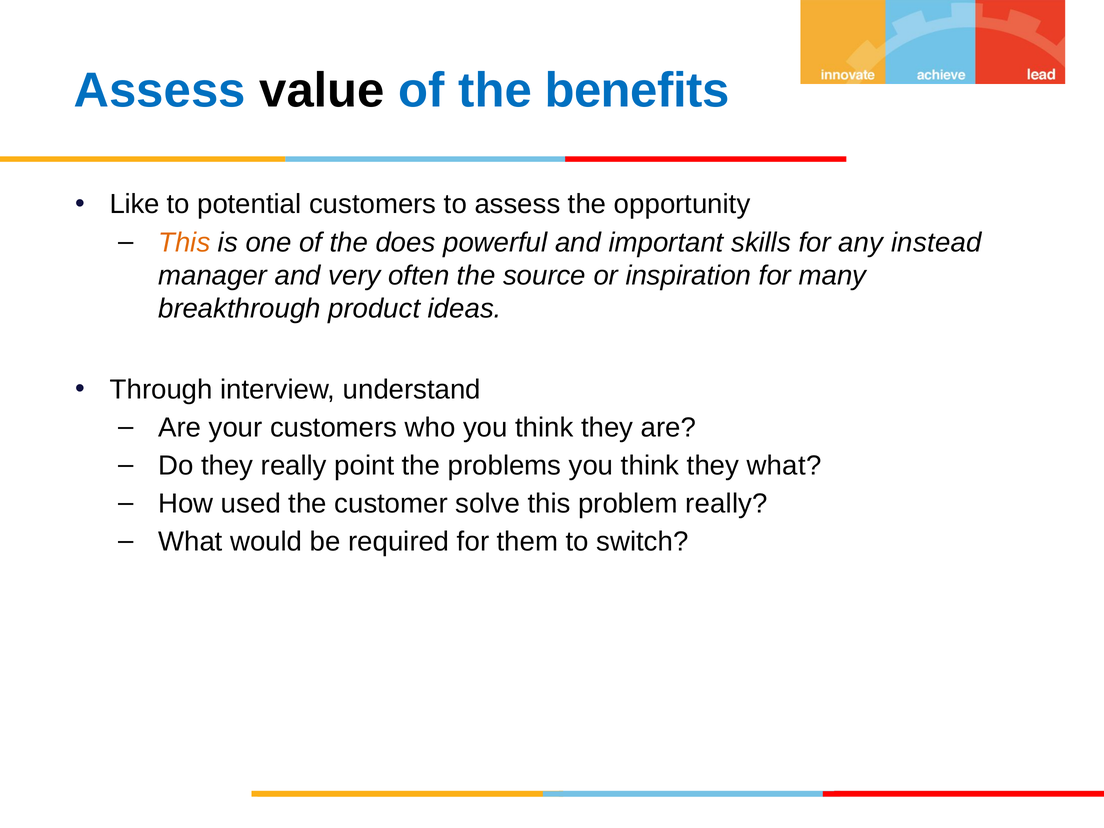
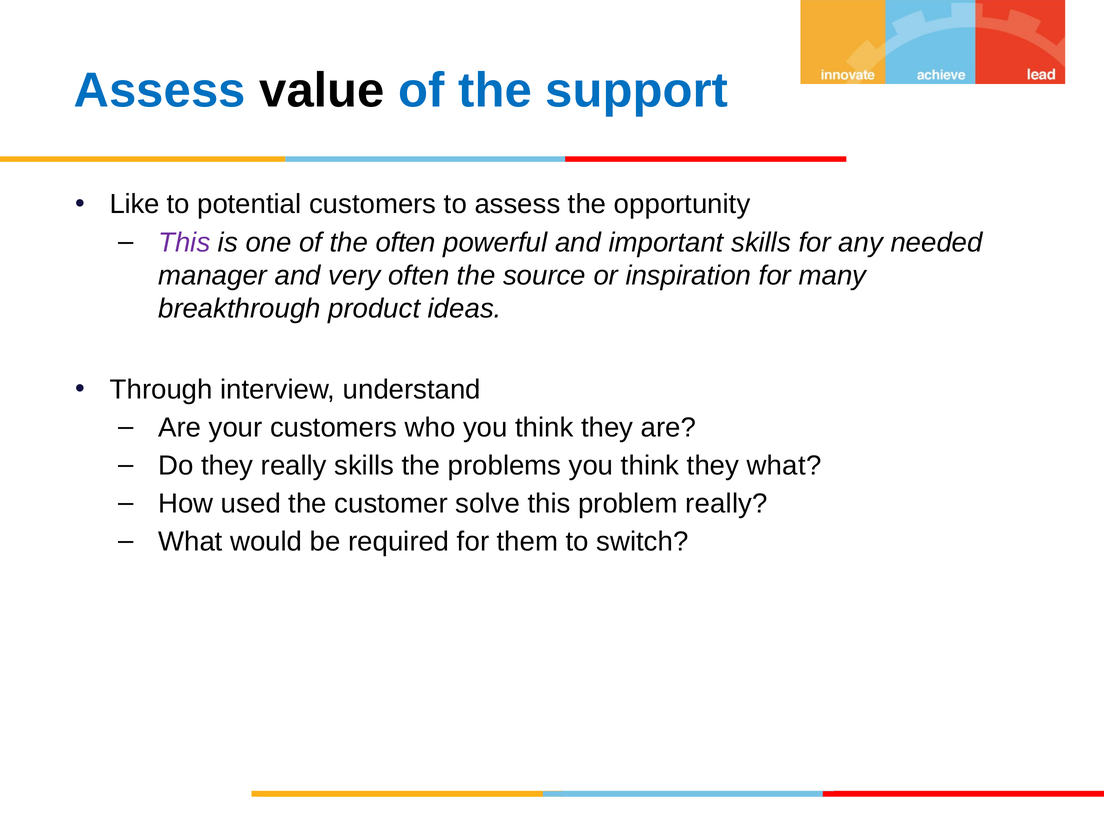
benefits: benefits -> support
This at (184, 242) colour: orange -> purple
the does: does -> often
instead: instead -> needed
really point: point -> skills
